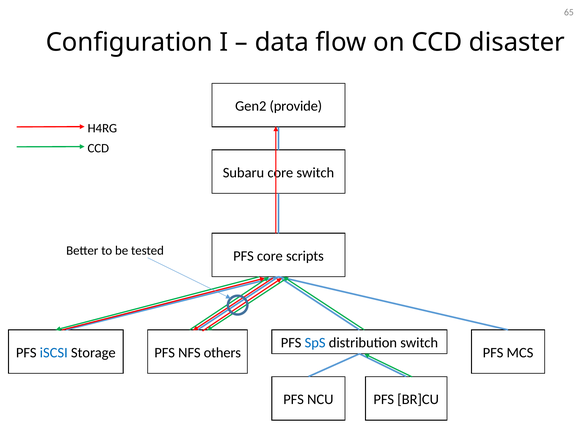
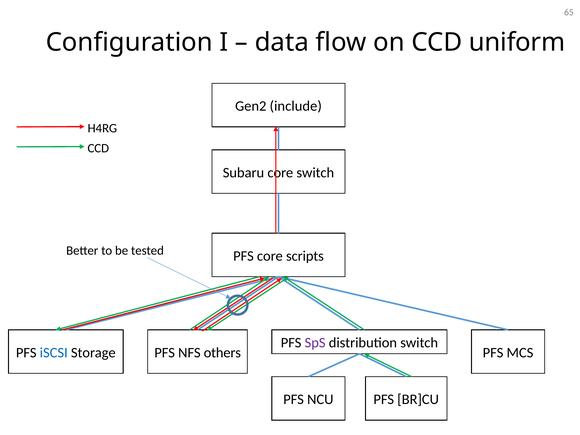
disaster: disaster -> uniform
provide: provide -> include
SpS colour: blue -> purple
